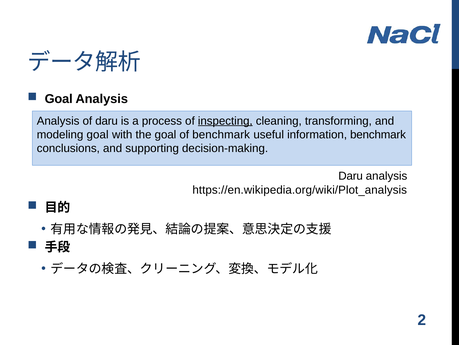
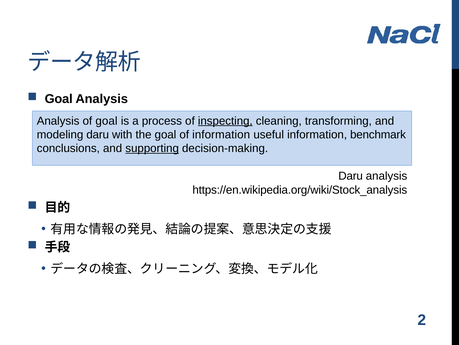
of daru: daru -> goal
modeling goal: goal -> daru
of benchmark: benchmark -> information
supporting underline: none -> present
https://en.wikipedia.org/wiki/Plot_analysis: https://en.wikipedia.org/wiki/Plot_analysis -> https://en.wikipedia.org/wiki/Stock_analysis
